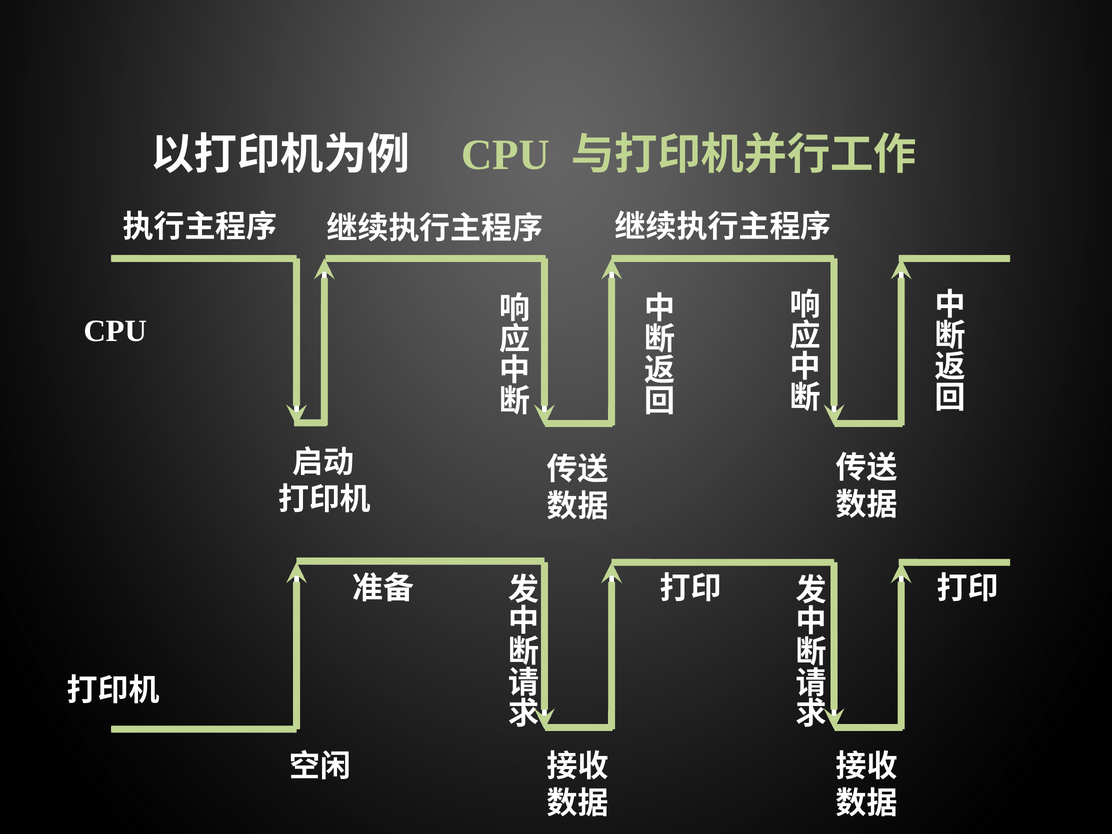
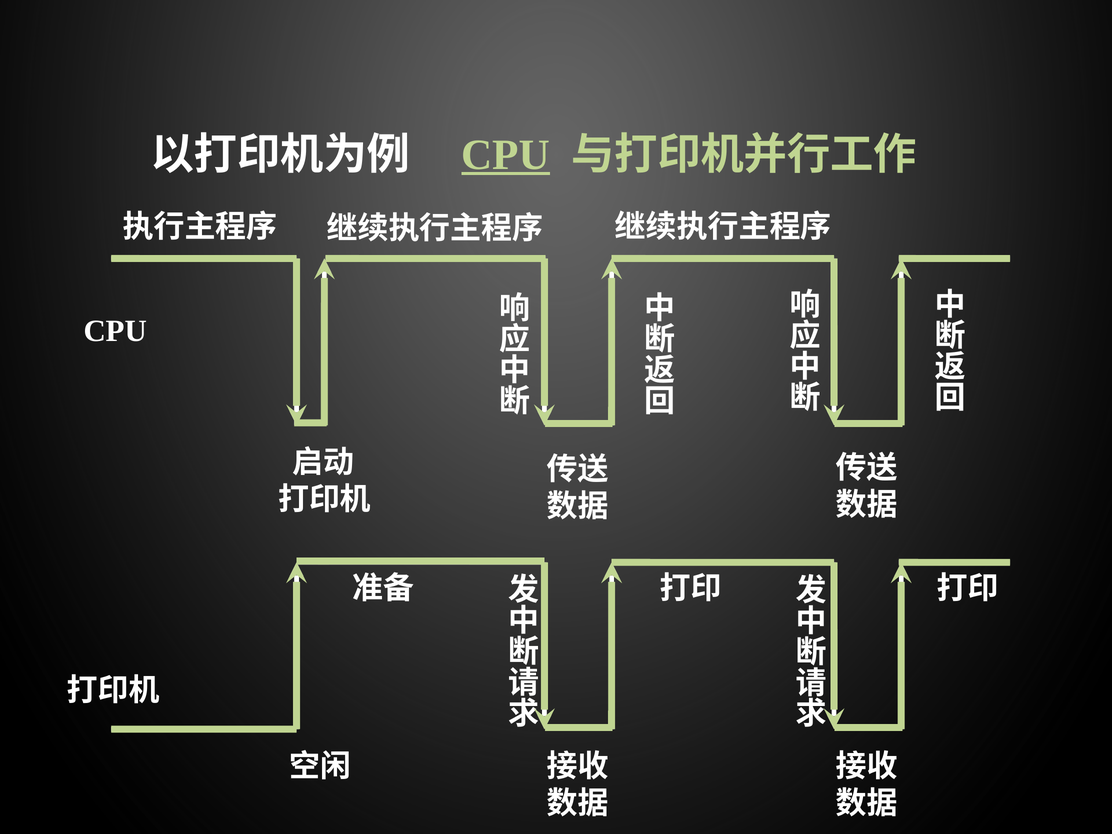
CPU at (506, 155) underline: none -> present
